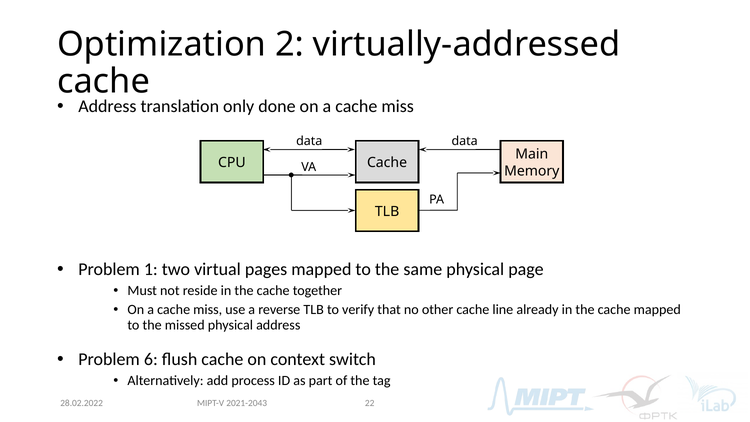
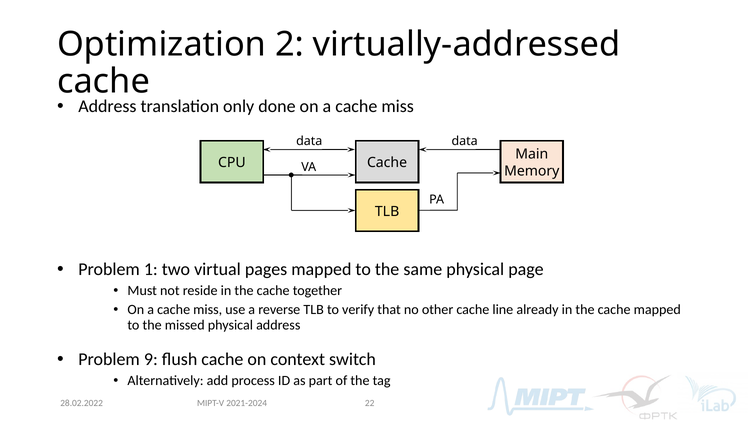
6: 6 -> 9
2021-2043: 2021-2043 -> 2021-2024
